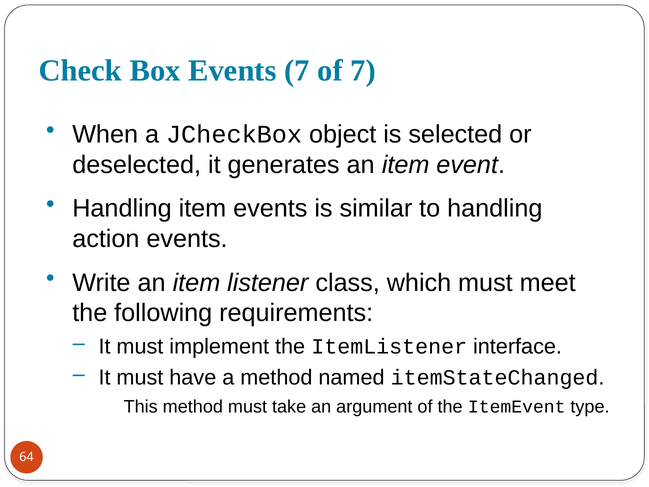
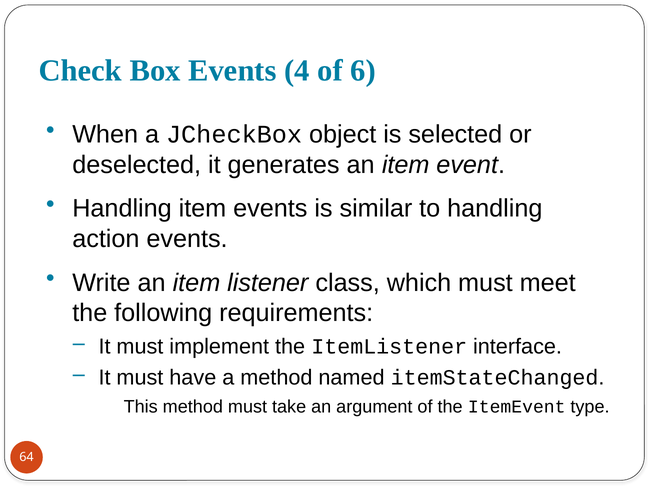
Events 7: 7 -> 4
of 7: 7 -> 6
